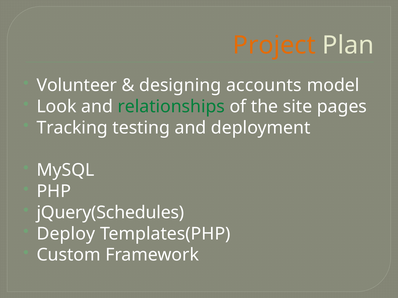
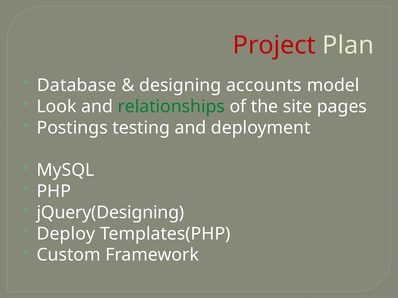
Project colour: orange -> red
Volunteer: Volunteer -> Database
Tracking: Tracking -> Postings
jQuery(Schedules: jQuery(Schedules -> jQuery(Designing
